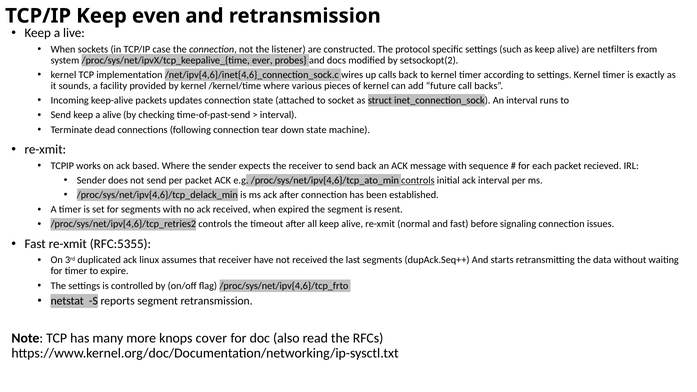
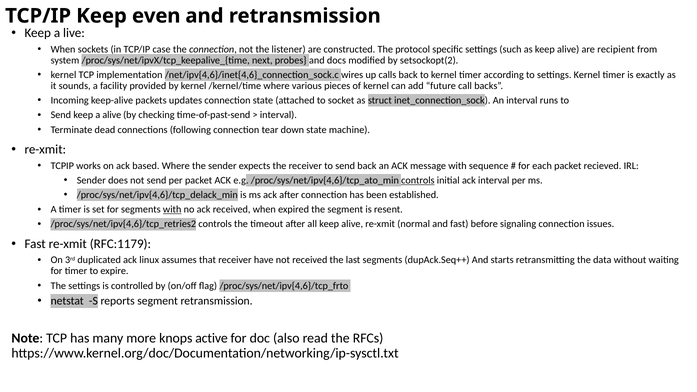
netfilters: netfilters -> recipient
ever: ever -> next
with at (172, 210) underline: none -> present
RFC:5355: RFC:5355 -> RFC:1179
cover: cover -> active
